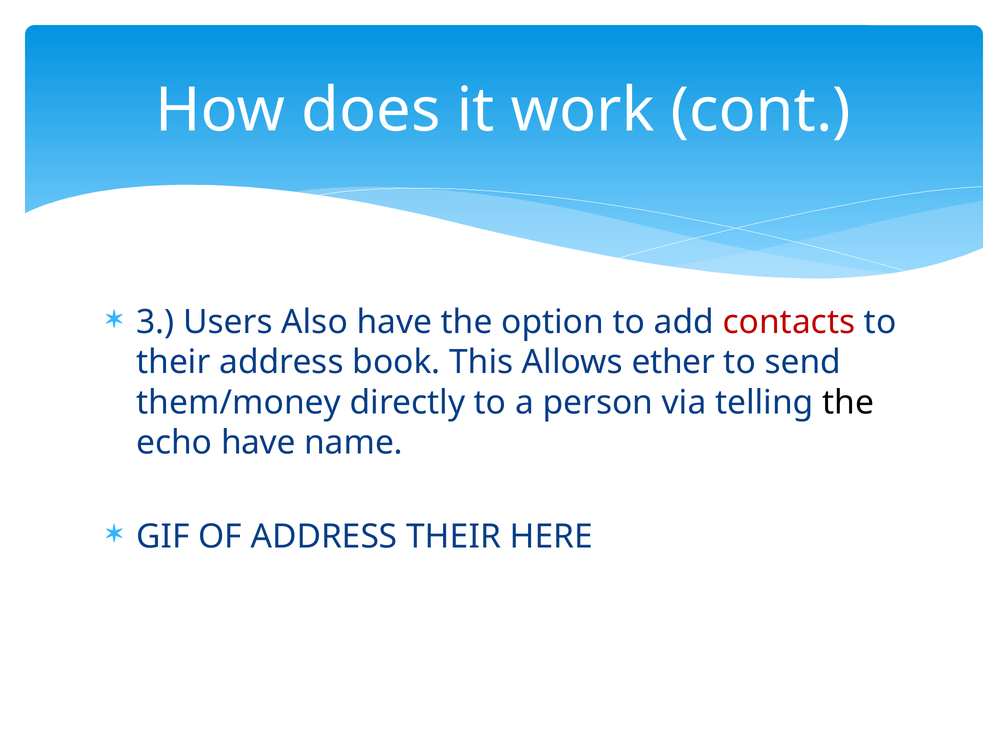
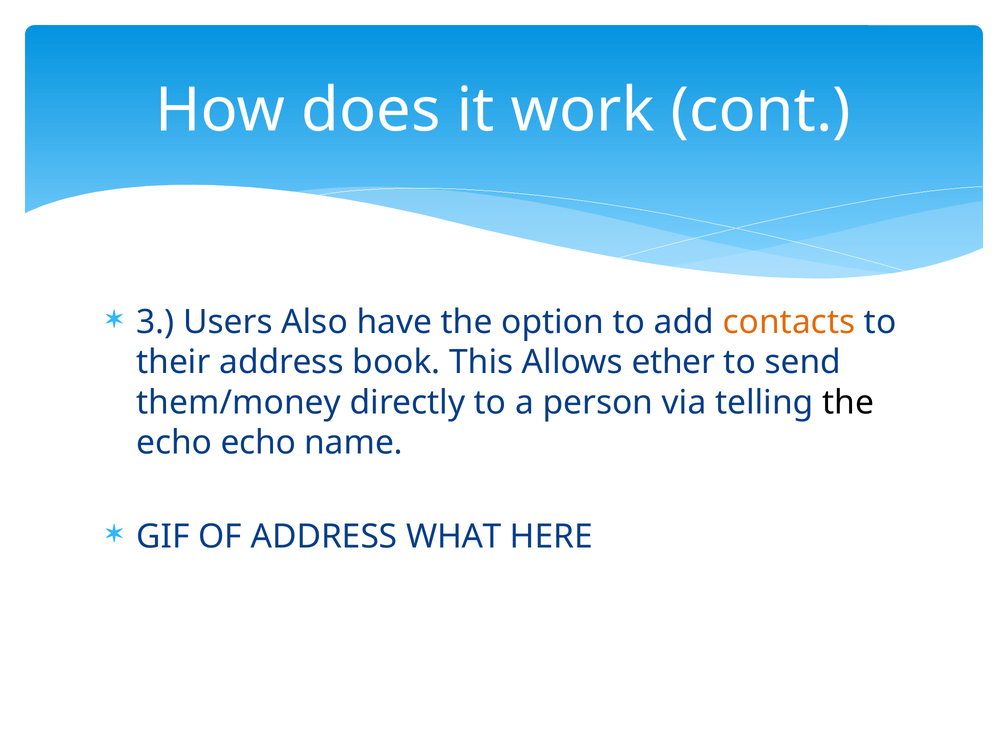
contacts colour: red -> orange
echo have: have -> echo
ADDRESS THEIR: THEIR -> WHAT
